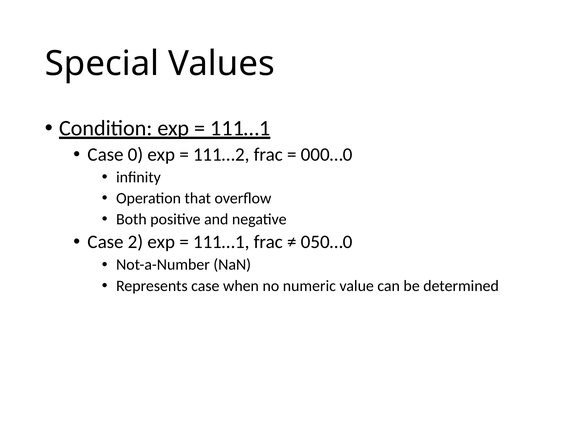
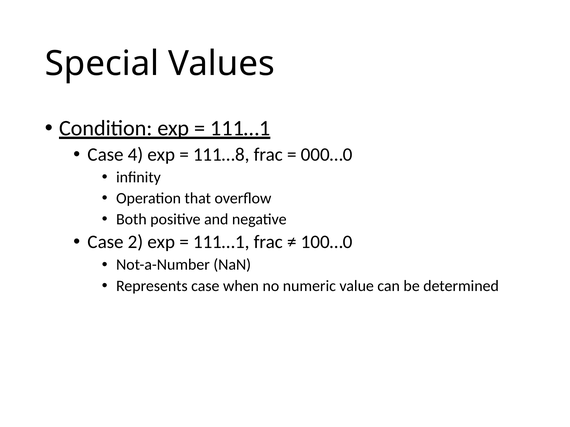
0: 0 -> 4
111…2: 111…2 -> 111…8
050…0: 050…0 -> 100…0
